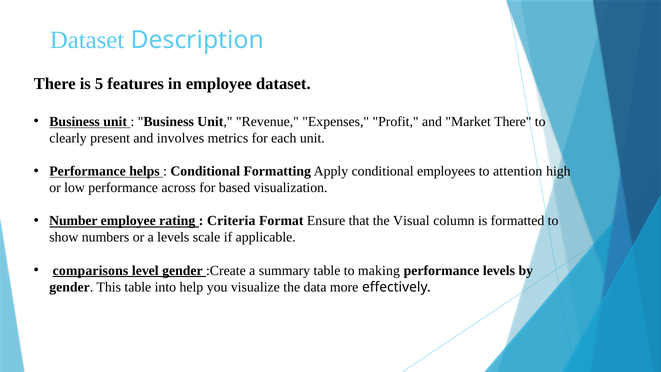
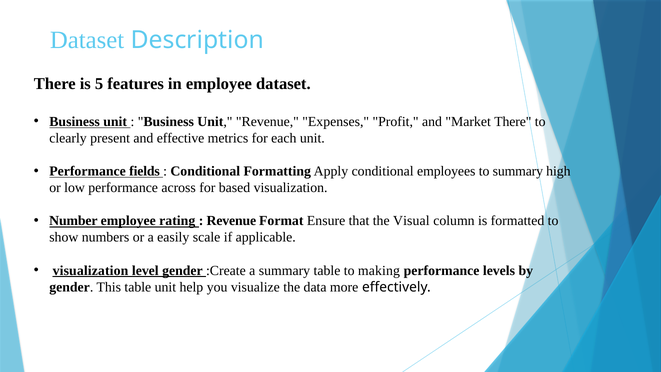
involves: involves -> effective
helps: helps -> fields
to attention: attention -> summary
Criteria at (231, 221): Criteria -> Revenue
a levels: levels -> easily
comparisons at (90, 270): comparisons -> visualization
table into: into -> unit
